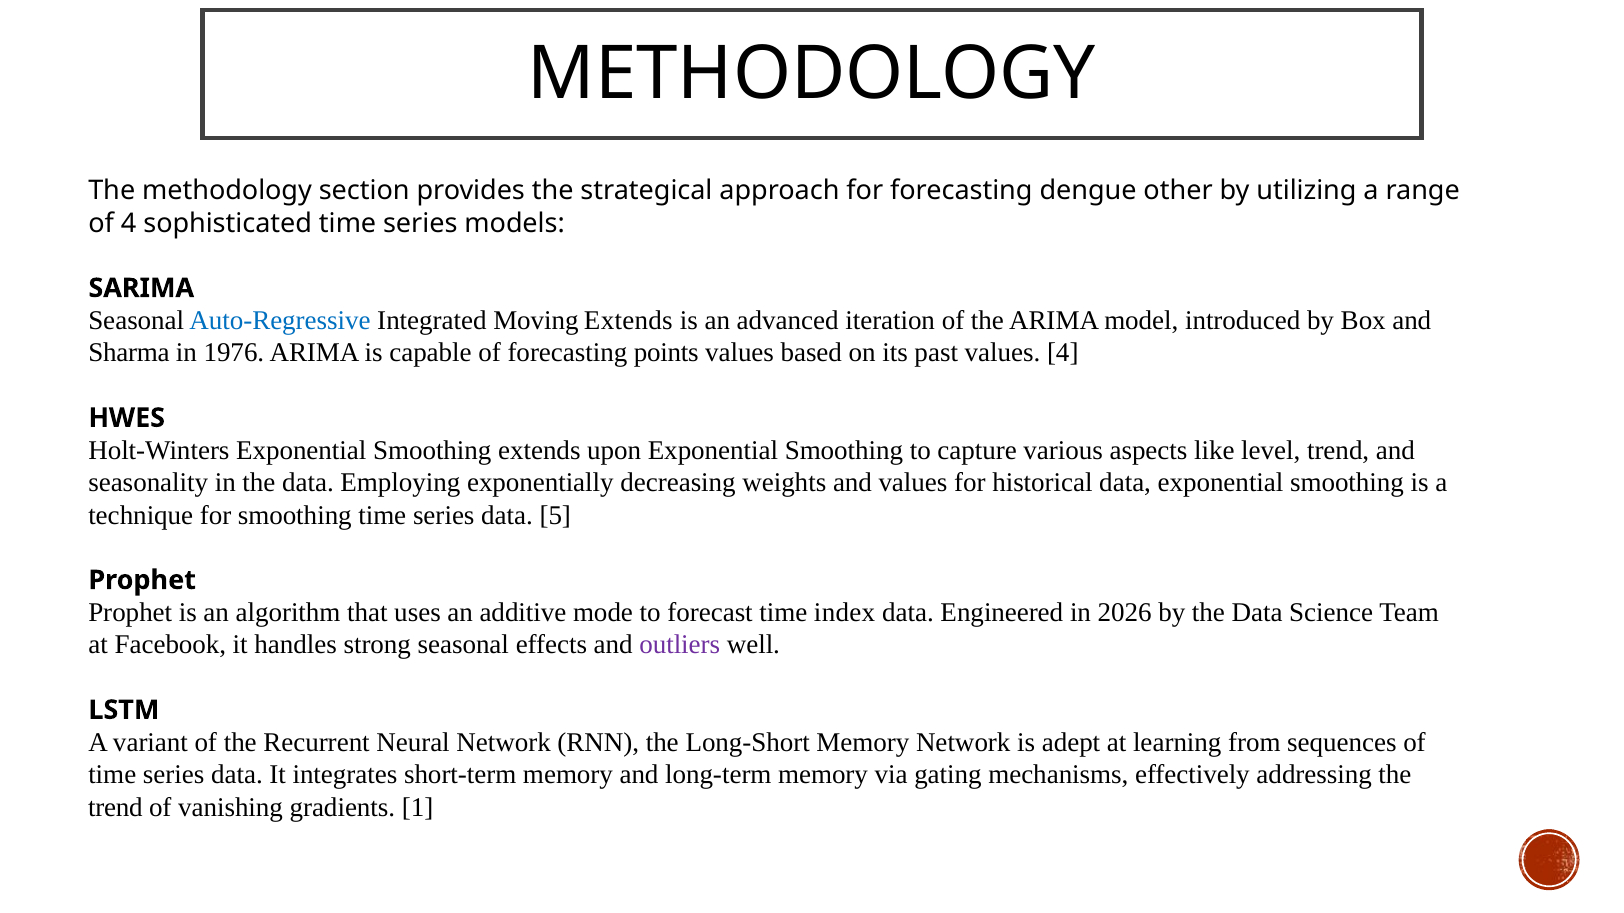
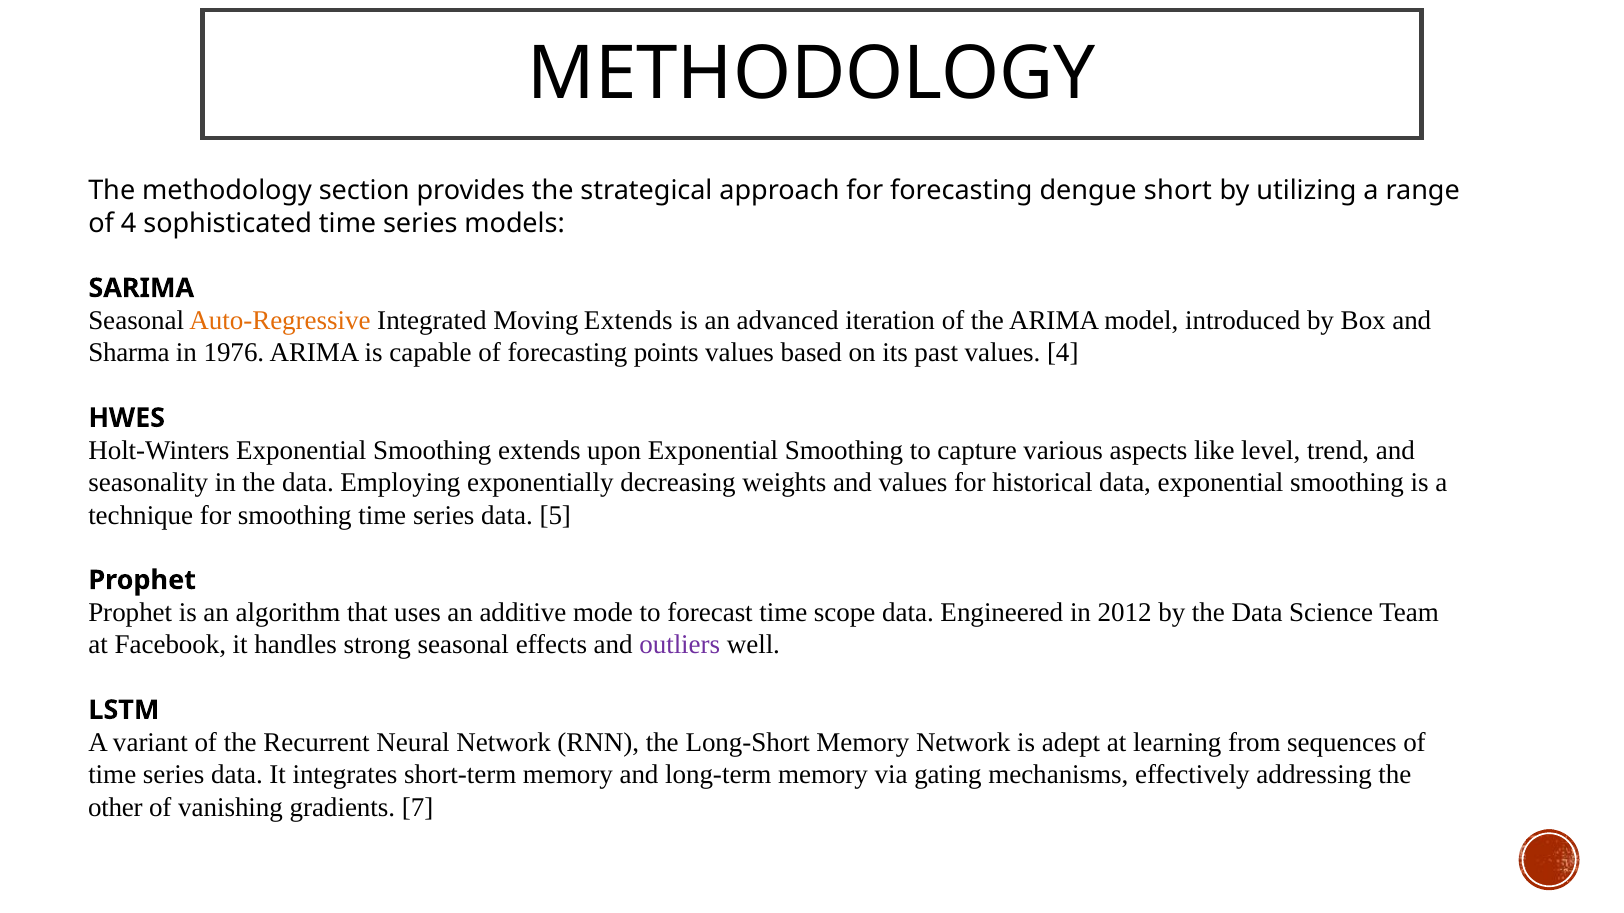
other: other -> short
Auto-Regressive colour: blue -> orange
index: index -> scope
2026: 2026 -> 2012
trend at (115, 808): trend -> other
1: 1 -> 7
